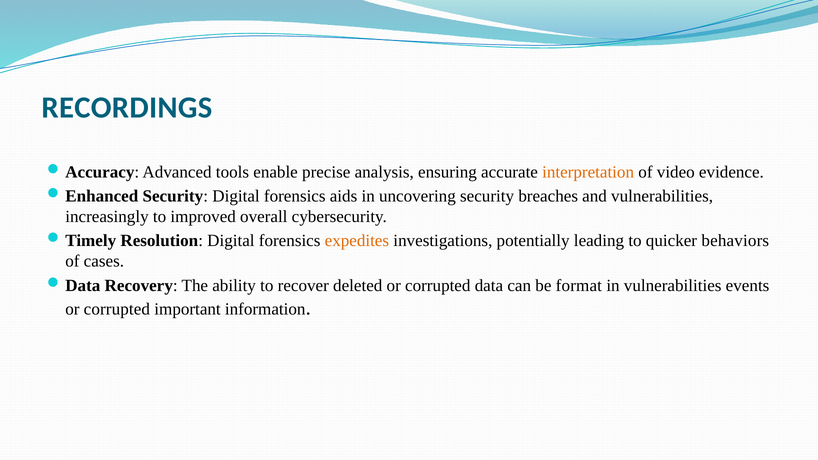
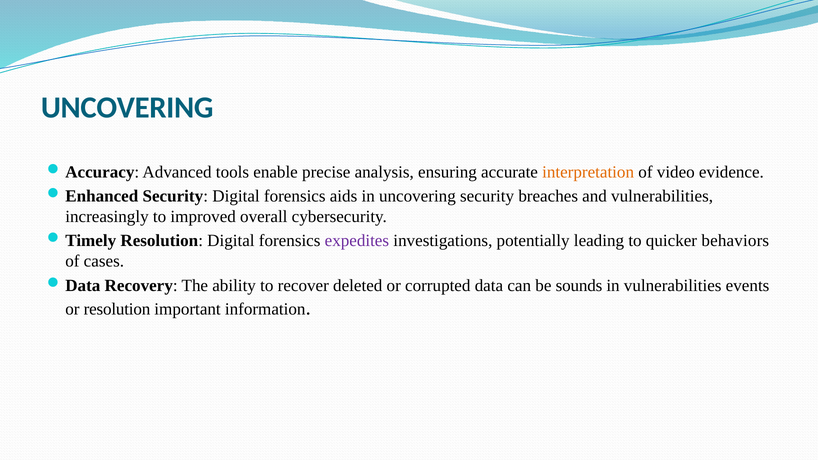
RECORDINGS at (127, 108): RECORDINGS -> UNCOVERING
expedites colour: orange -> purple
format: format -> sounds
corrupted at (117, 309): corrupted -> resolution
